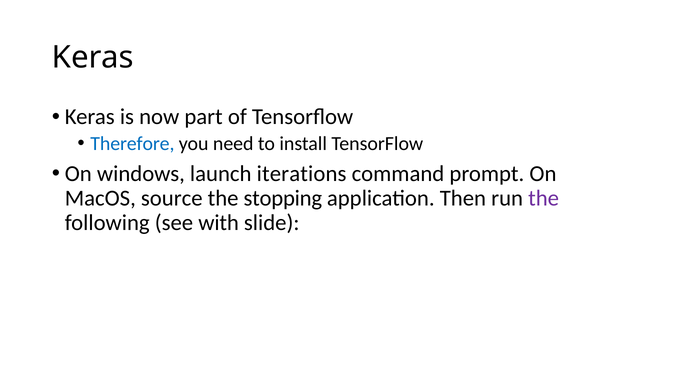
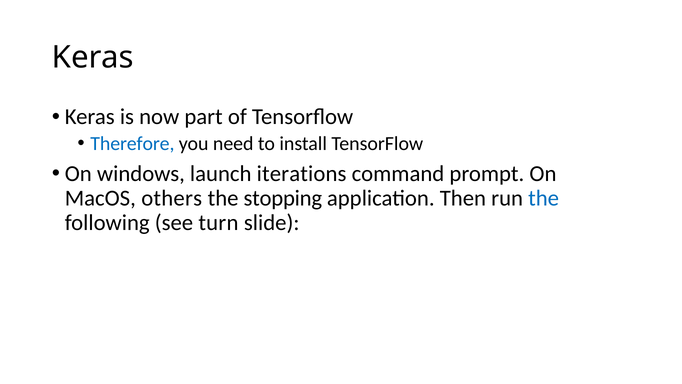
source: source -> others
the at (544, 198) colour: purple -> blue
with: with -> turn
